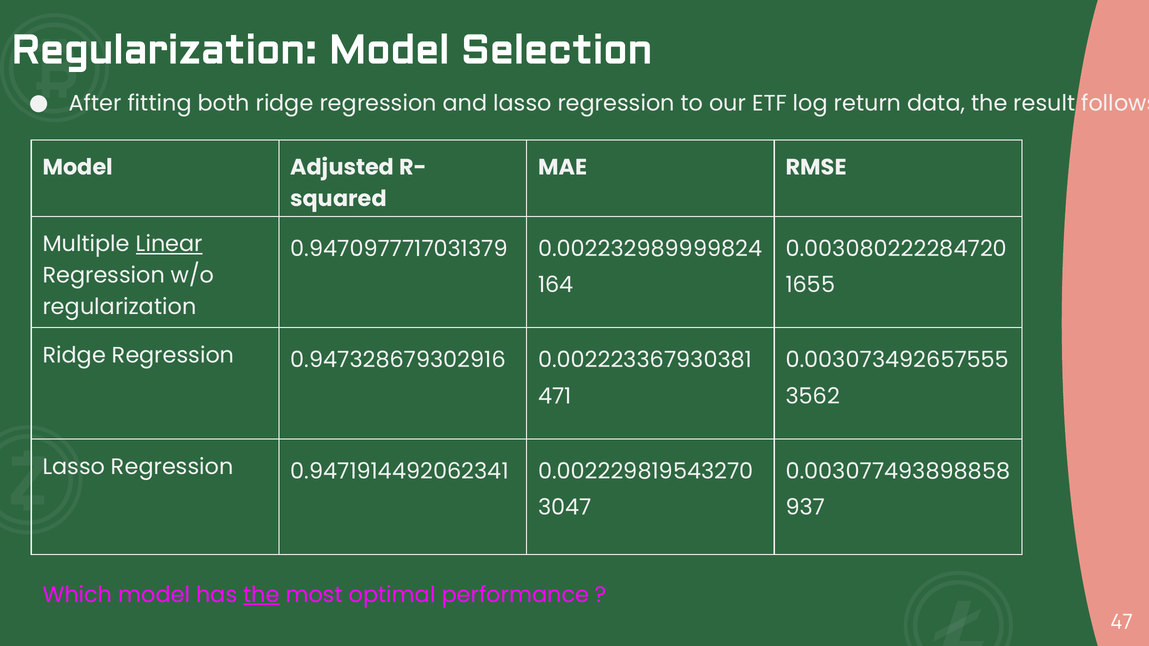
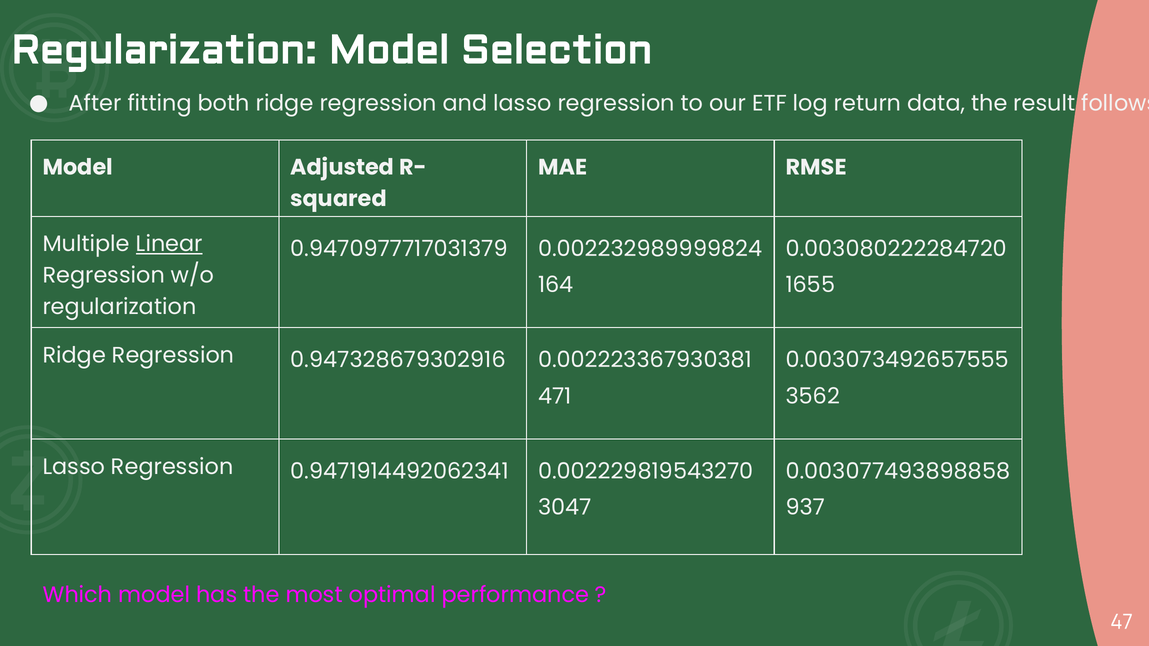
the at (261, 595) underline: present -> none
